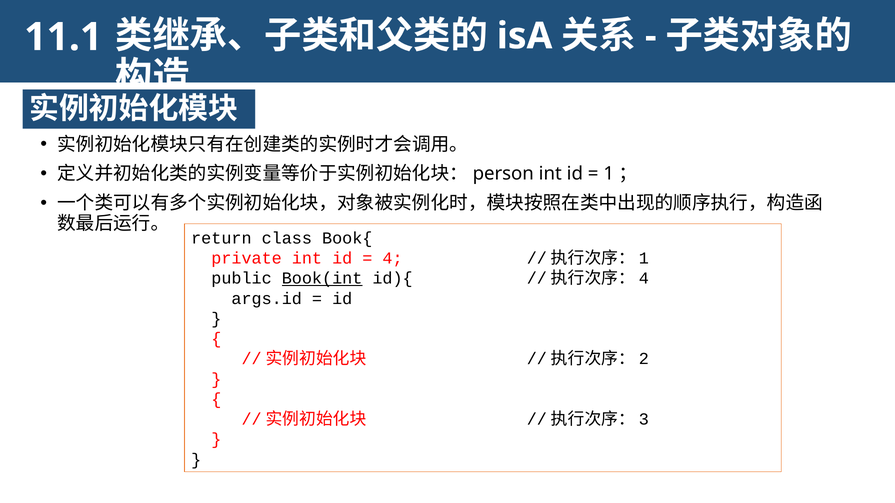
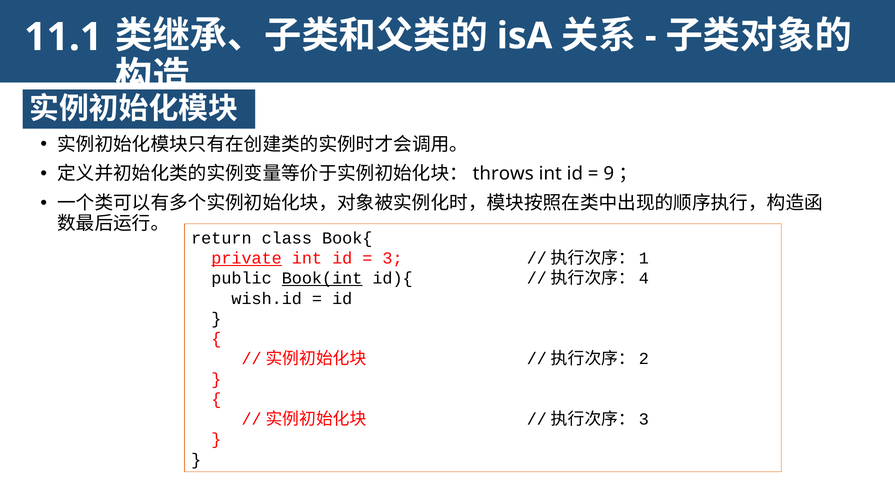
person: person -> throws
1: 1 -> 9
private underline: none -> present
4: 4 -> 3
args.id: args.id -> wish.id
